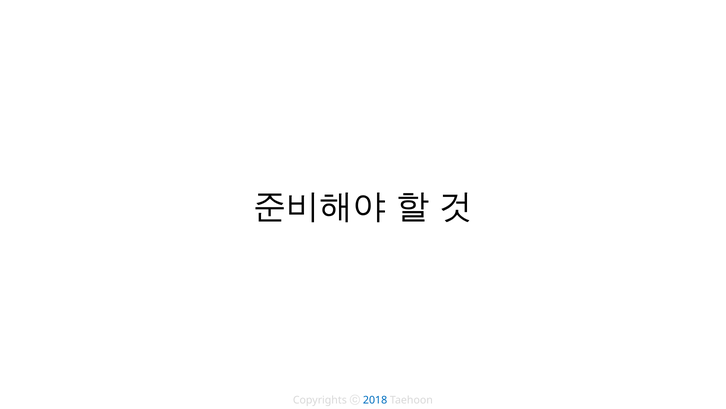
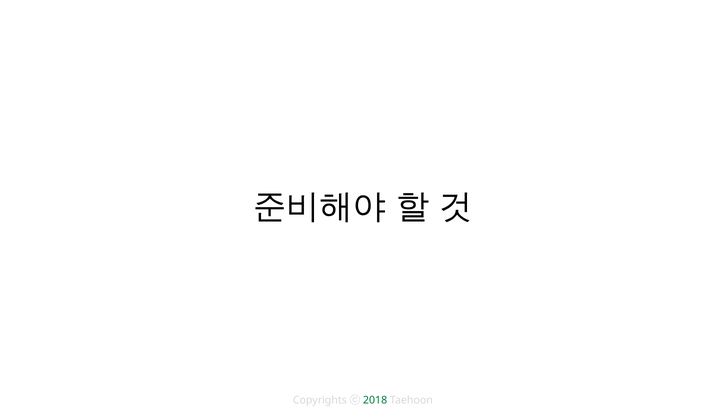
2018 colour: blue -> green
